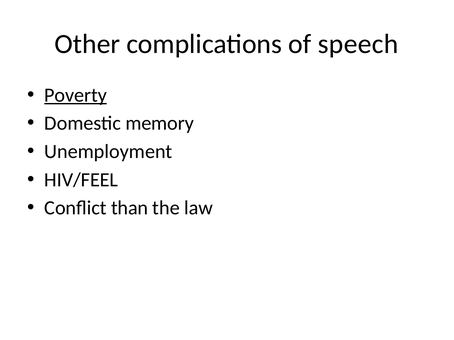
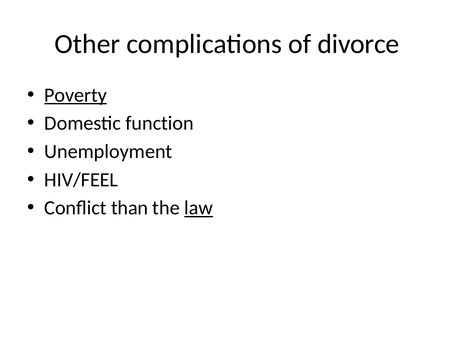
speech: speech -> divorce
memory: memory -> function
law underline: none -> present
